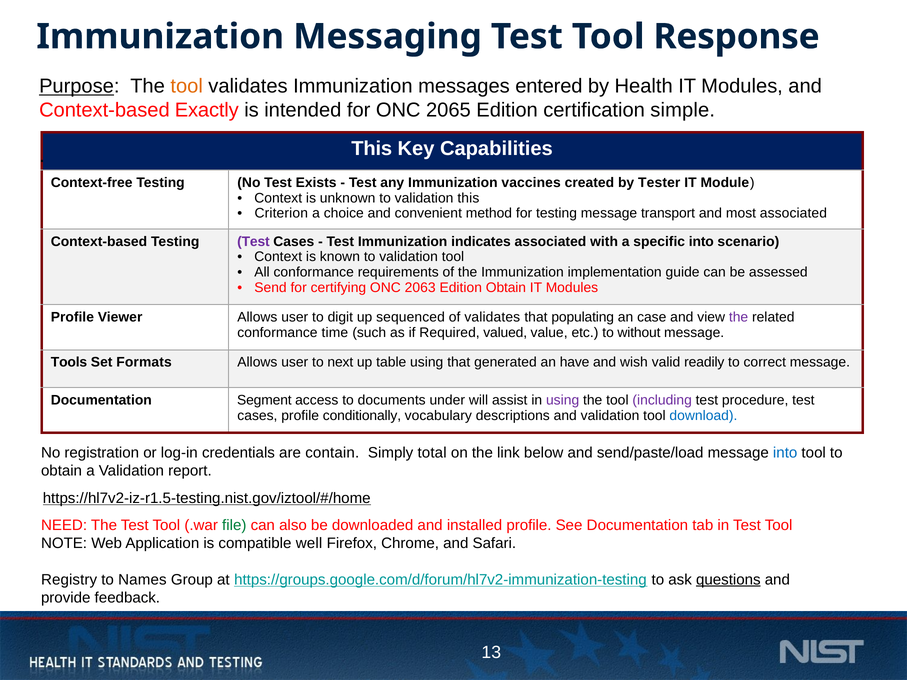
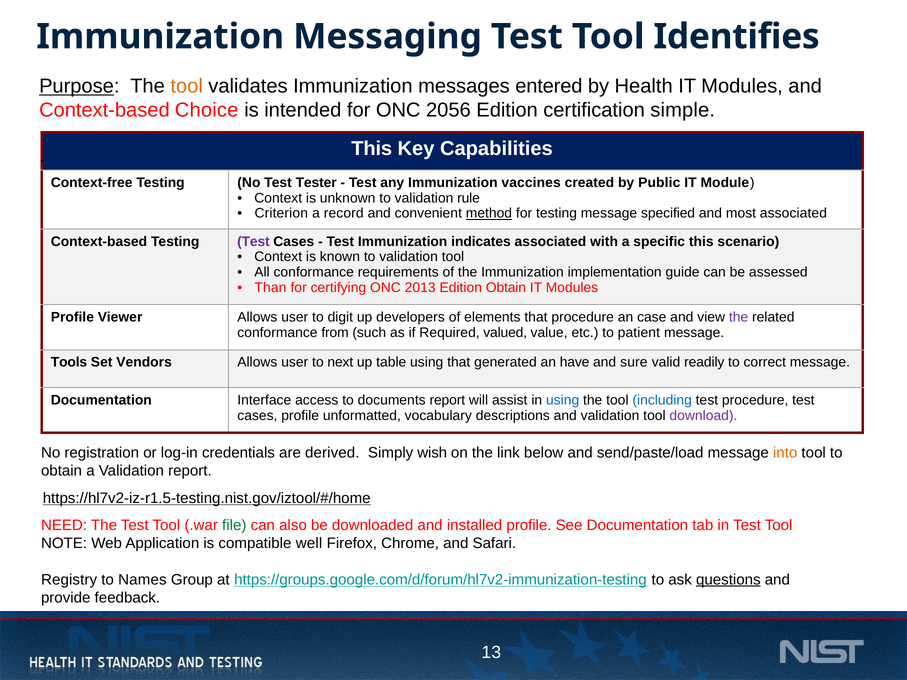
Response: Response -> Identifies
Exactly: Exactly -> Choice
2065: 2065 -> 2056
Exists: Exists -> Tester
Tester: Tester -> Public
validation this: this -> rule
choice: choice -> record
method underline: none -> present
transport: transport -> specified
specific into: into -> this
Send: Send -> Than
2063: 2063 -> 2013
sequenced: sequenced -> developers
of validates: validates -> elements
that populating: populating -> procedure
time: time -> from
without: without -> patient
Formats: Formats -> Vendors
wish: wish -> sure
Segment: Segment -> Interface
documents under: under -> report
using at (563, 400) colour: purple -> blue
including colour: purple -> blue
conditionally: conditionally -> unformatted
download colour: blue -> purple
contain: contain -> derived
total: total -> wish
into at (785, 453) colour: blue -> orange
